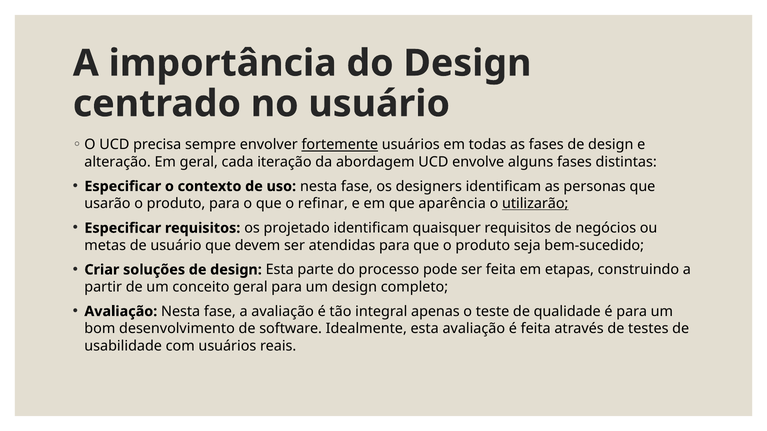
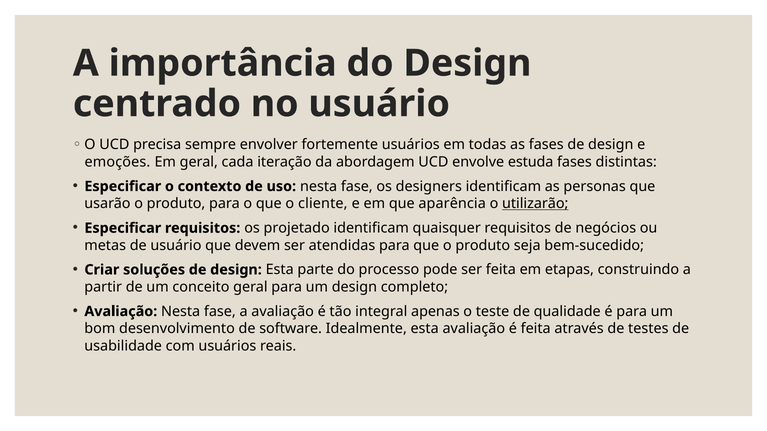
fortemente underline: present -> none
alteração: alteração -> emoções
alguns: alguns -> estuda
refinar: refinar -> cliente
